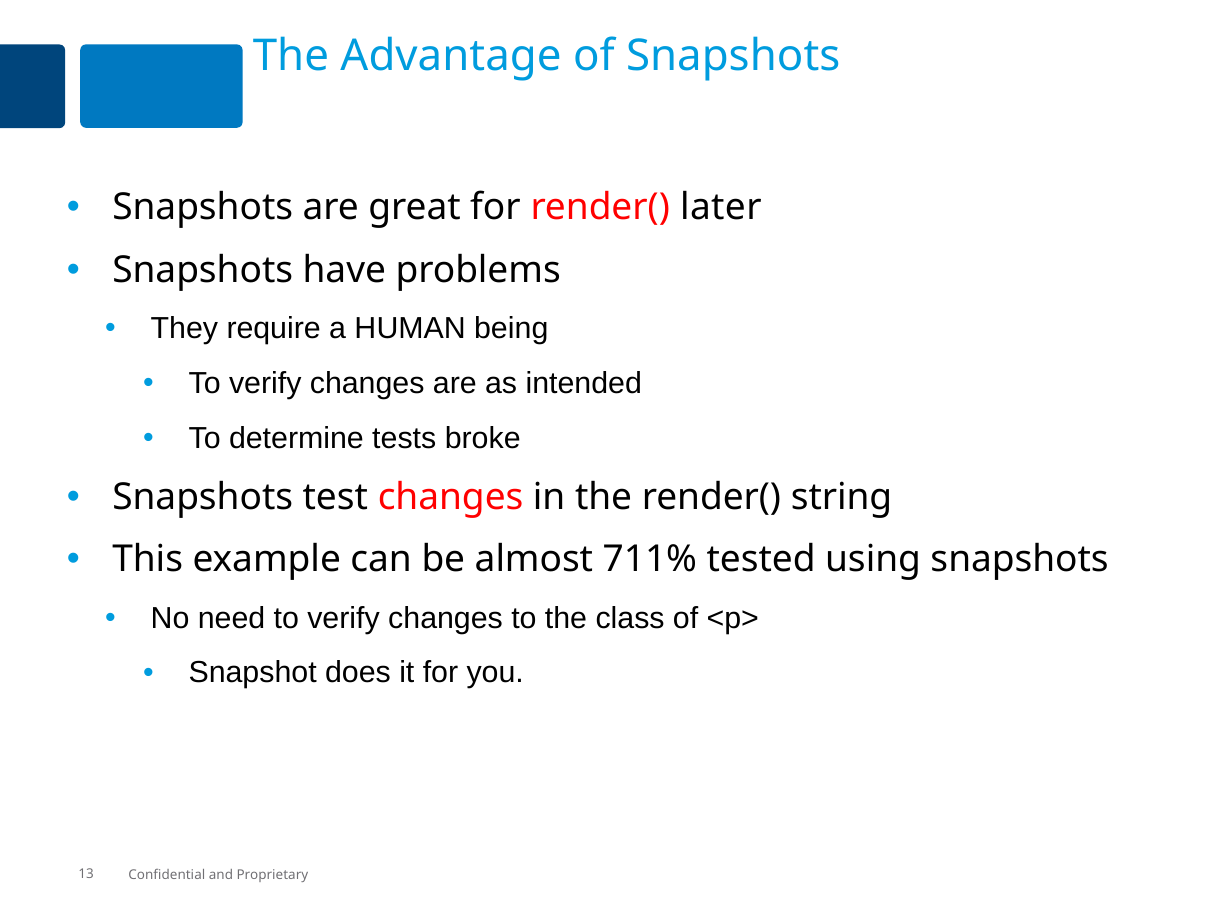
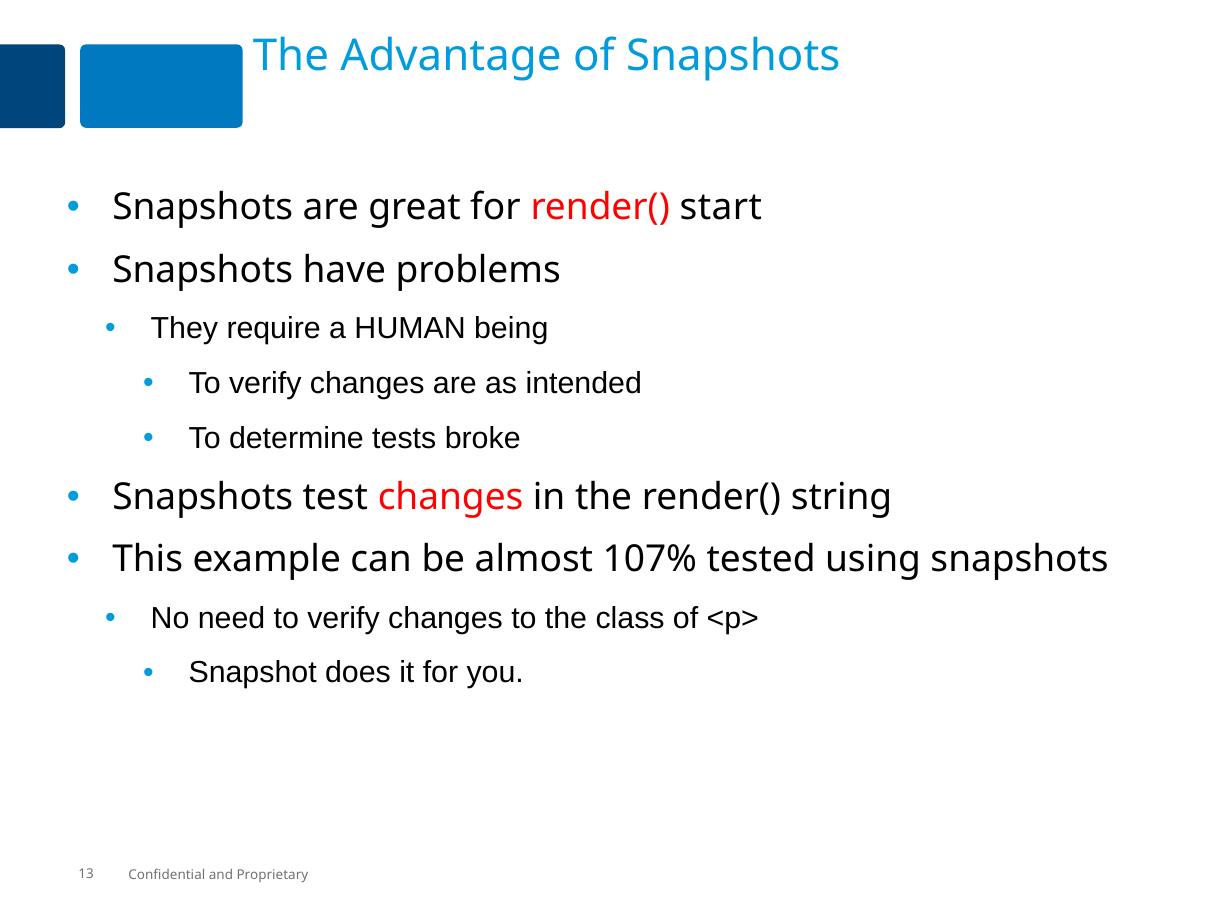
later: later -> start
711%: 711% -> 107%
